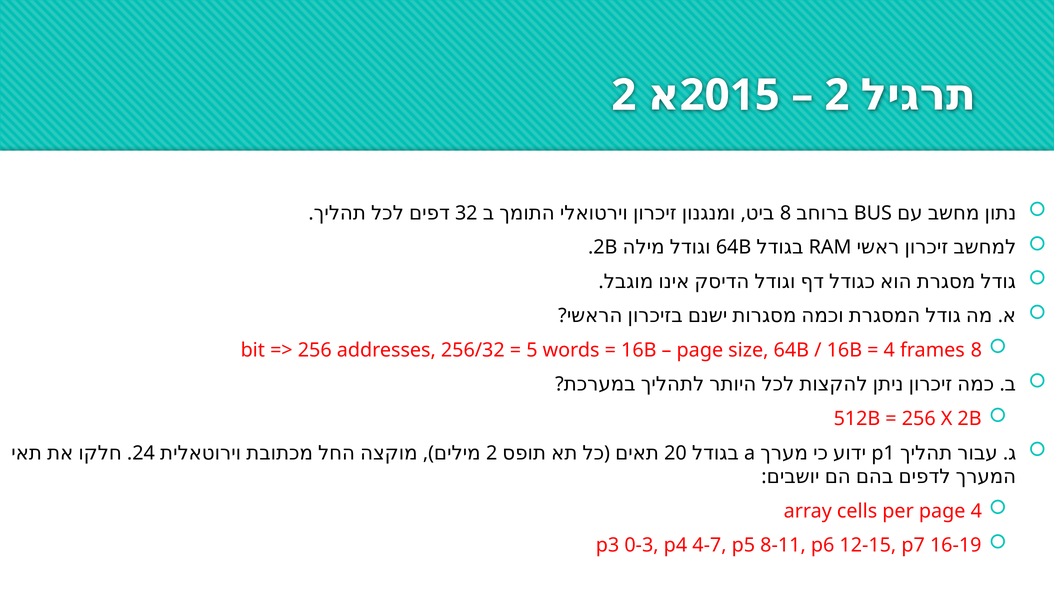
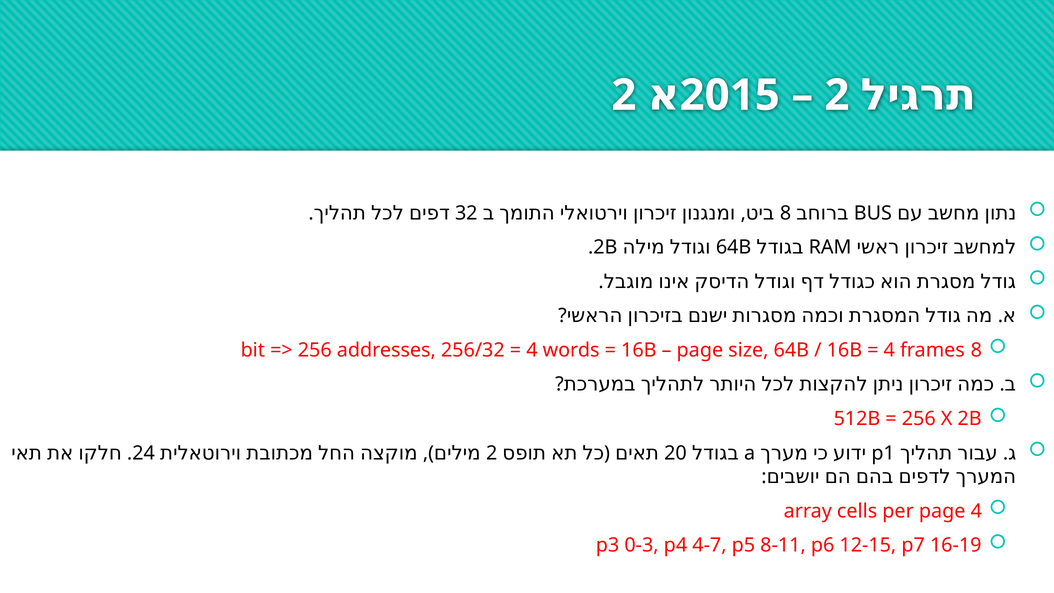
5 at (532, 350): 5 -> 4
